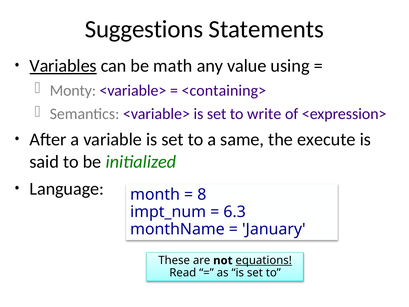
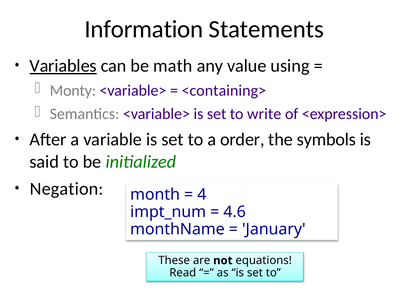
Suggestions: Suggestions -> Information
same: same -> order
execute: execute -> symbols
Language: Language -> Negation
8: 8 -> 4
6.3: 6.3 -> 4.6
equations underline: present -> none
